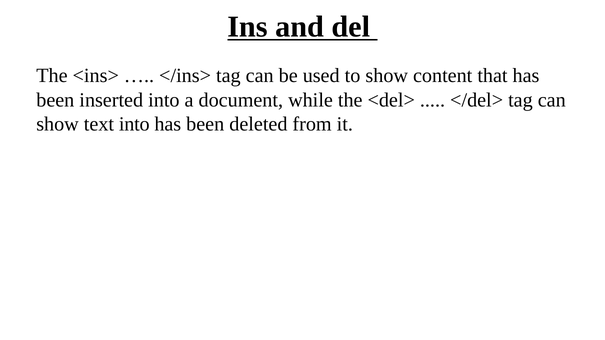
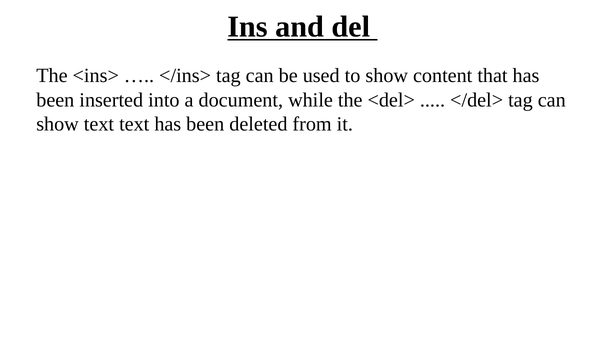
text into: into -> text
